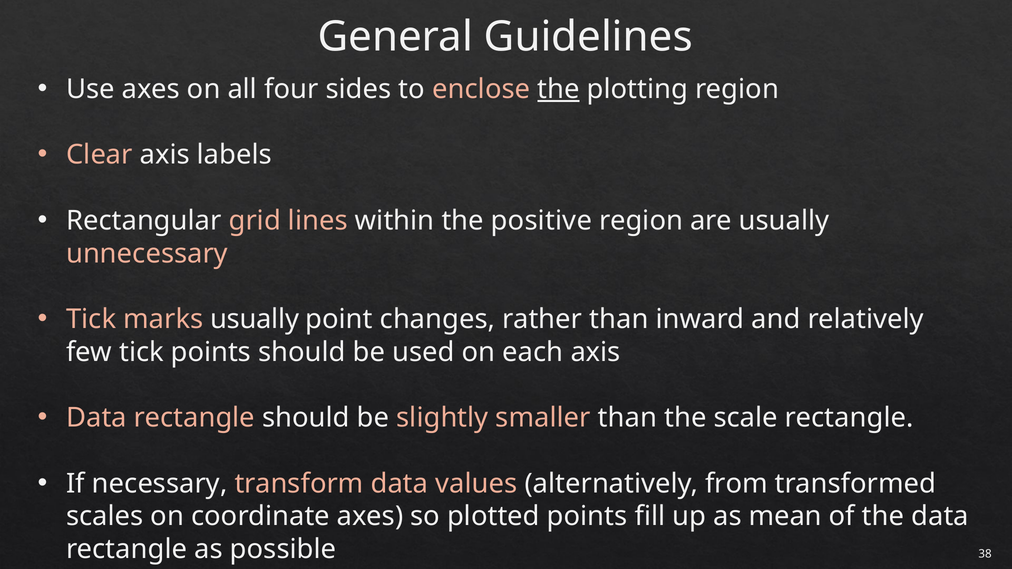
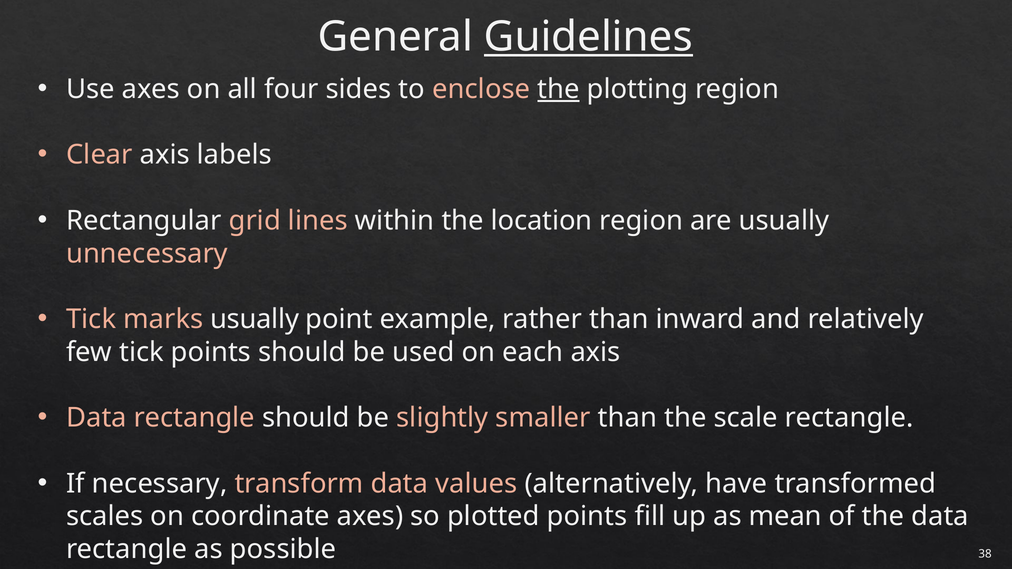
Guidelines underline: none -> present
positive: positive -> location
changes: changes -> example
from: from -> have
